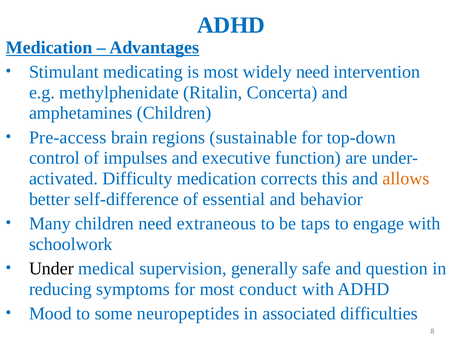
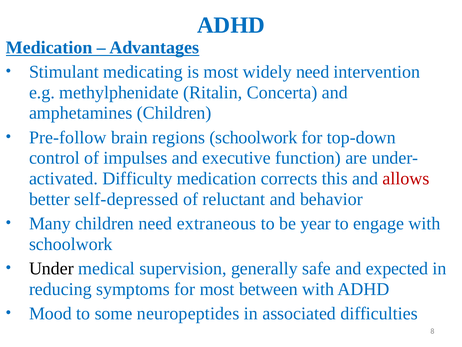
Pre-access: Pre-access -> Pre-follow
regions sustainable: sustainable -> schoolwork
allows colour: orange -> red
self-difference: self-difference -> self-depressed
essential: essential -> reluctant
taps: taps -> year
question: question -> expected
conduct: conduct -> between
